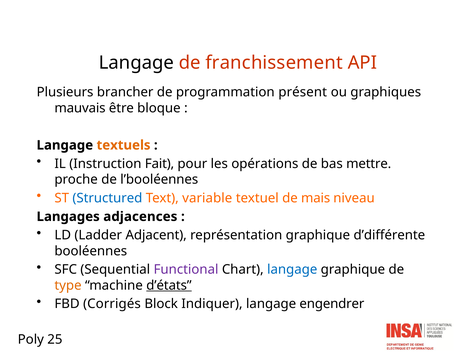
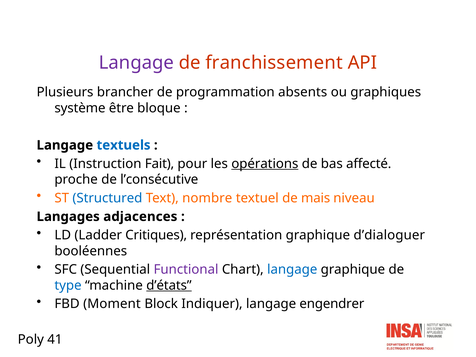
Langage at (136, 63) colour: black -> purple
présent: présent -> absents
mauvais: mauvais -> système
textuels colour: orange -> blue
opérations underline: none -> present
mettre: mettre -> affecté
l’booléennes: l’booléennes -> l’consécutive
variable: variable -> nombre
Adjacent: Adjacent -> Critiques
d’différente: d’différente -> d’dialoguer
type colour: orange -> blue
Corrigés: Corrigés -> Moment
25: 25 -> 41
